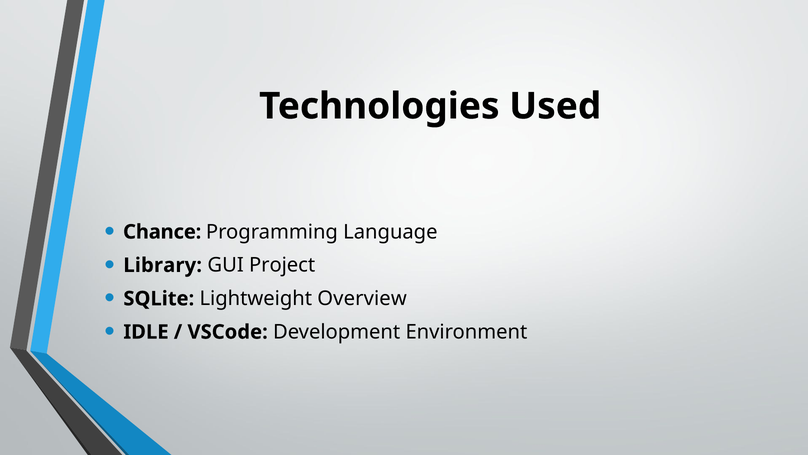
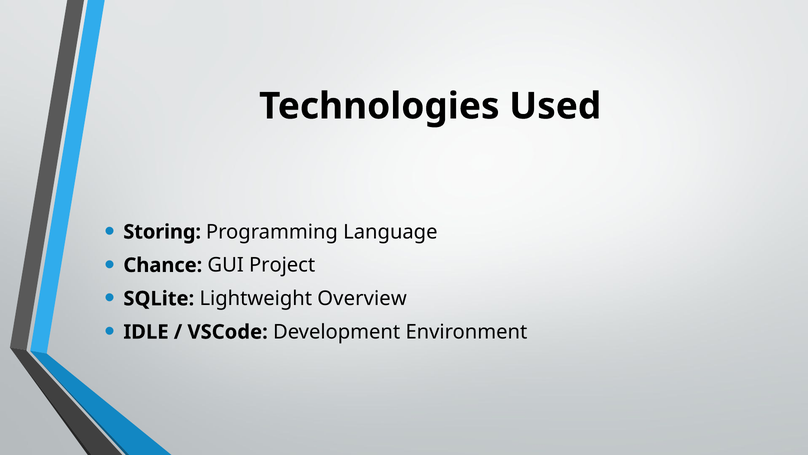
Chance: Chance -> Storing
Library: Library -> Chance
